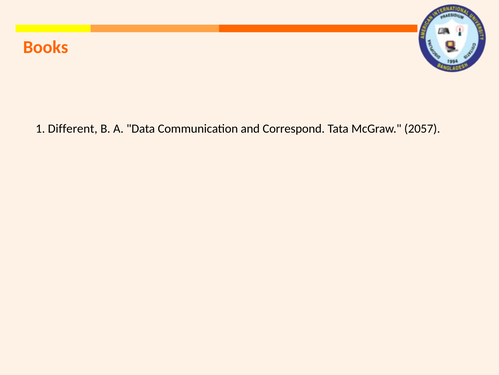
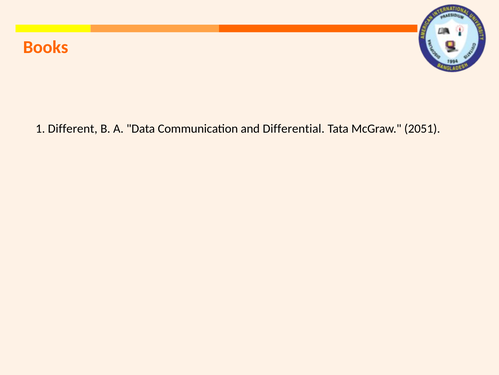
Correspond: Correspond -> Differential
2057: 2057 -> 2051
